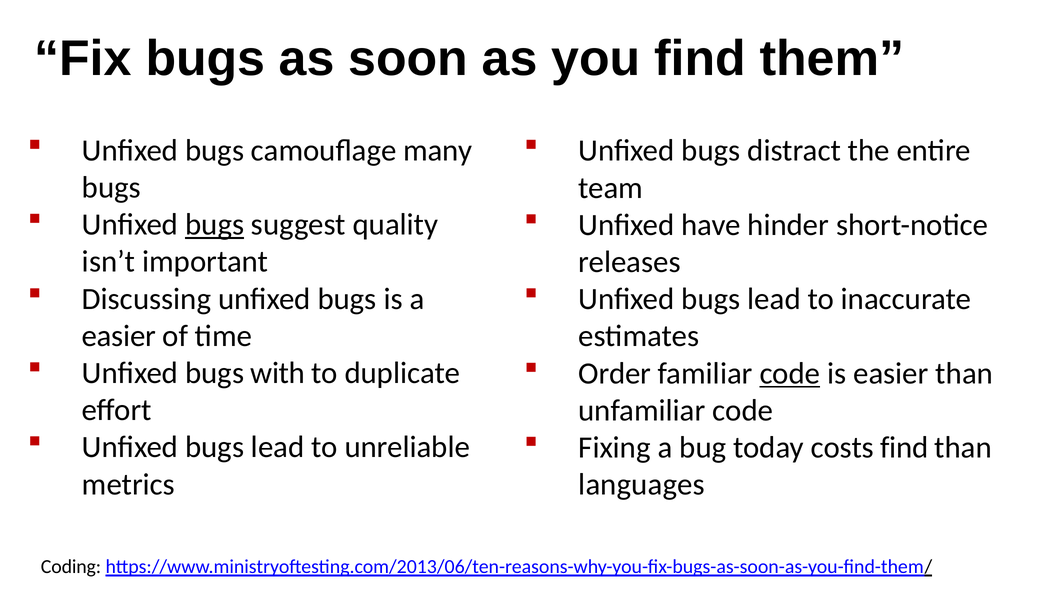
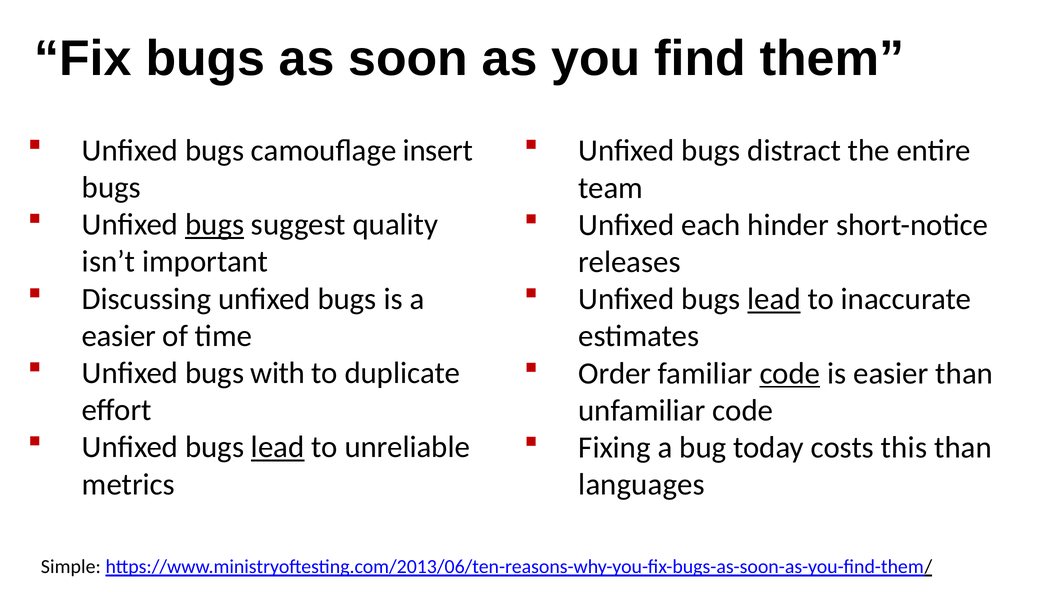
many: many -> insert
have: have -> each
lead at (774, 299) underline: none -> present
lead at (278, 447) underline: none -> present
costs find: find -> this
Coding: Coding -> Simple
